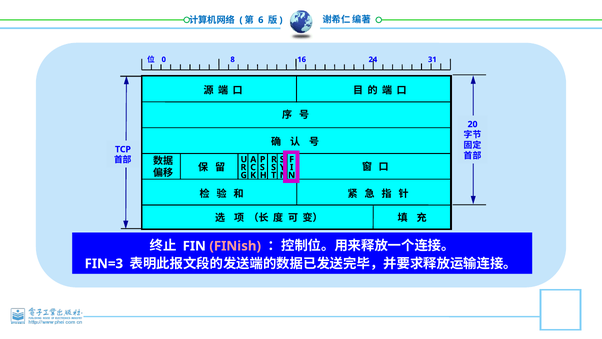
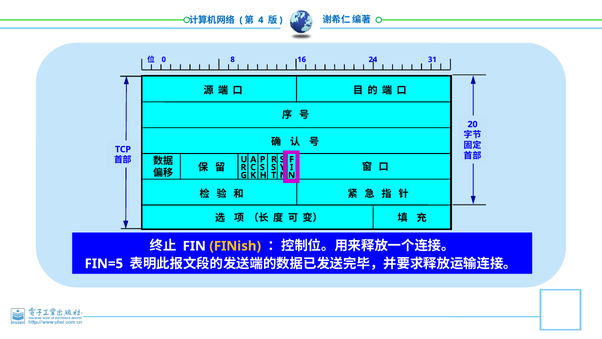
6: 6 -> 4
FINish colour: pink -> yellow
FIN=3: FIN=3 -> FIN=5
